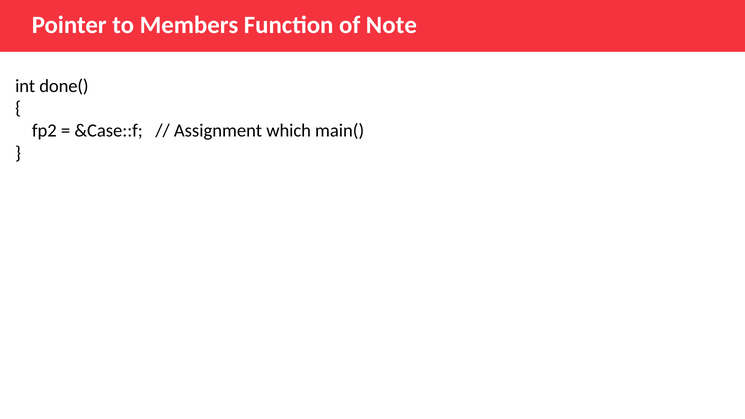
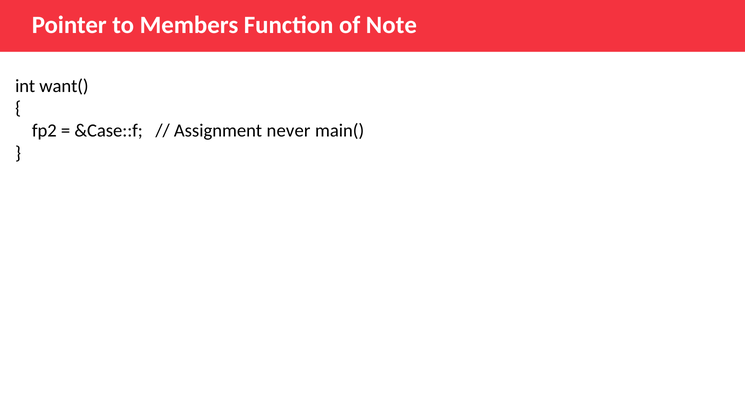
done(: done( -> want(
which: which -> never
